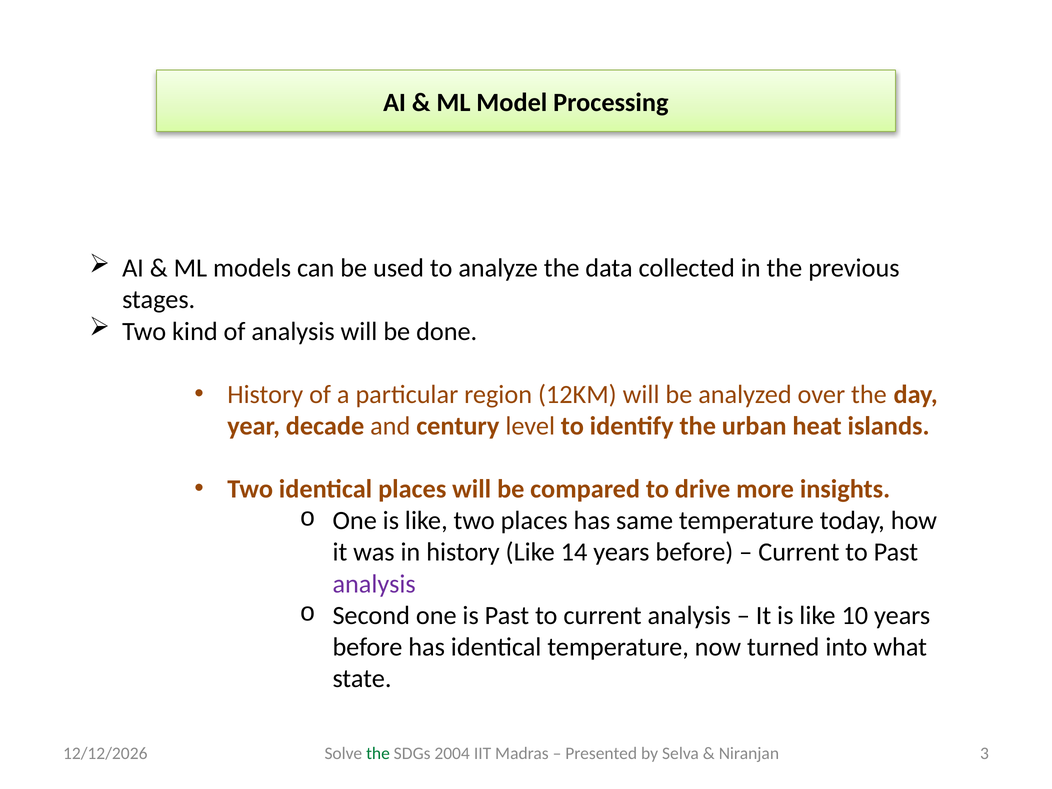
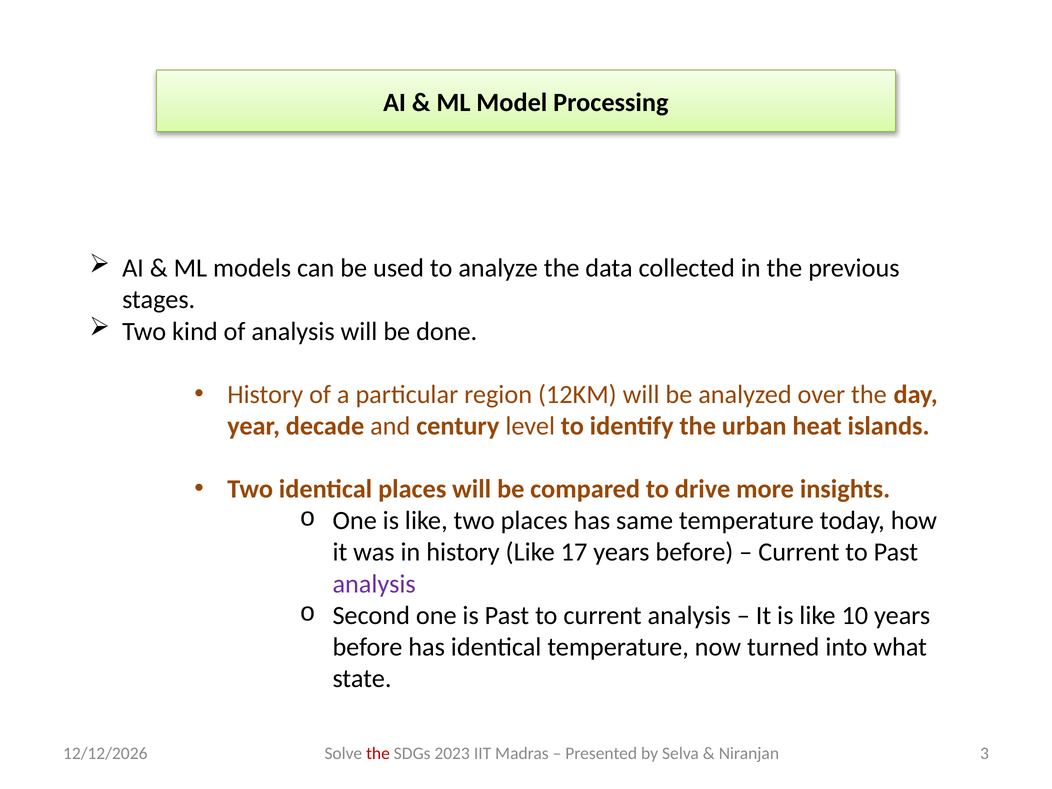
14: 14 -> 17
the at (378, 753) colour: green -> red
2004: 2004 -> 2023
